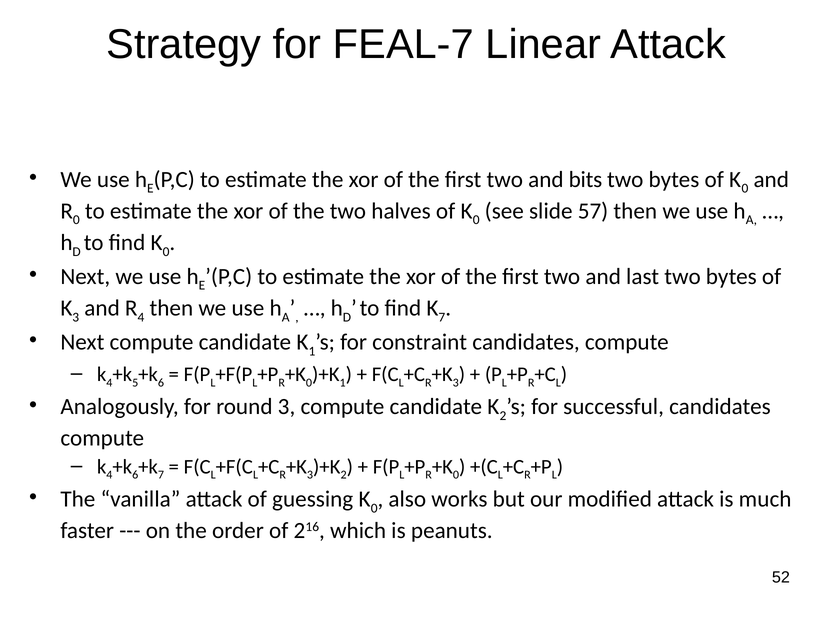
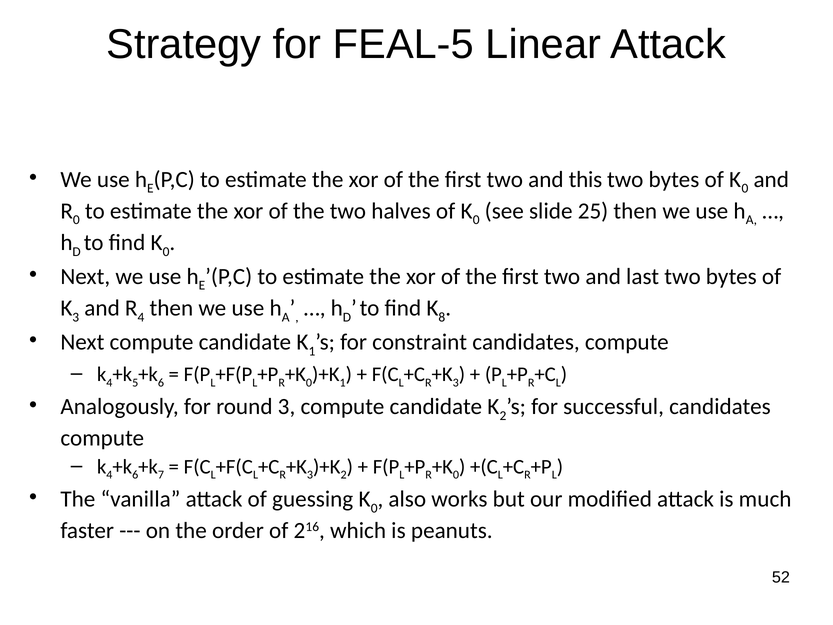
FEAL-7: FEAL-7 -> FEAL-5
bits: bits -> this
57: 57 -> 25
7 at (442, 317): 7 -> 8
